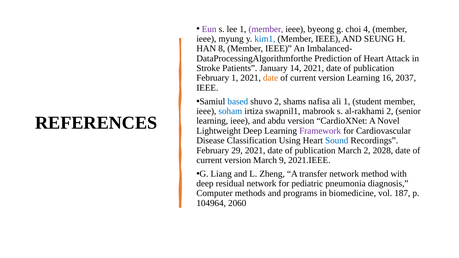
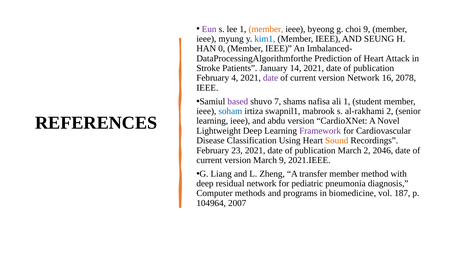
member at (266, 29) colour: purple -> orange
choi 4: 4 -> 9
8: 8 -> 0
February 1: 1 -> 4
date at (271, 78) colour: orange -> purple
version Learning: Learning -> Network
2037: 2037 -> 2078
based colour: blue -> purple
shuvo 2: 2 -> 7
Sound colour: blue -> orange
29: 29 -> 23
2028: 2028 -> 2046
transfer network: network -> member
2060: 2060 -> 2007
